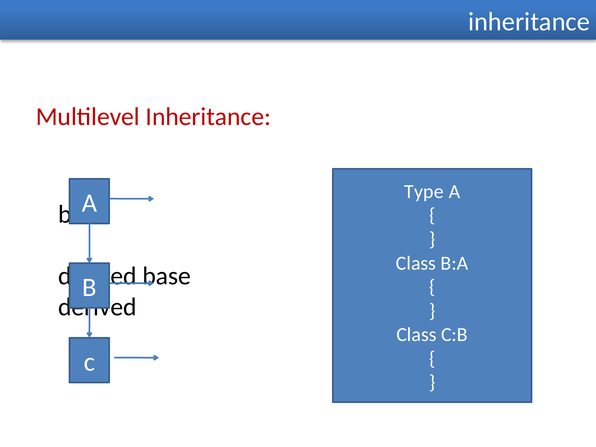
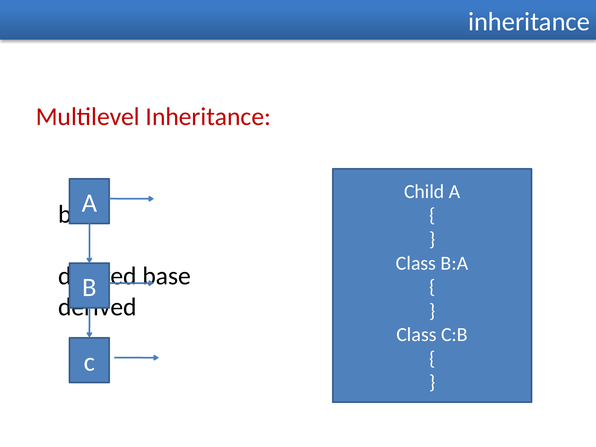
Type: Type -> Child
